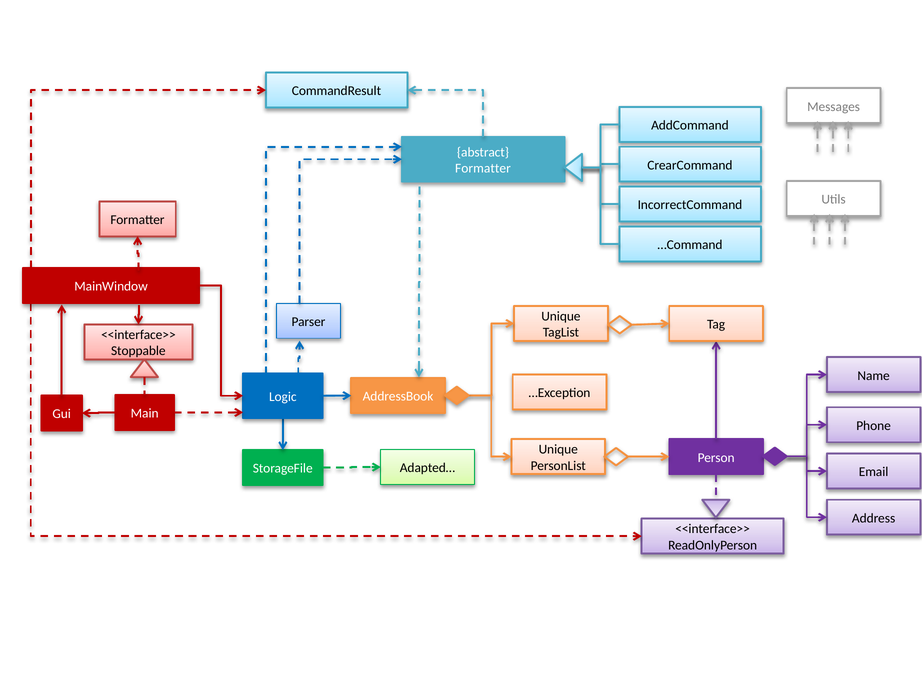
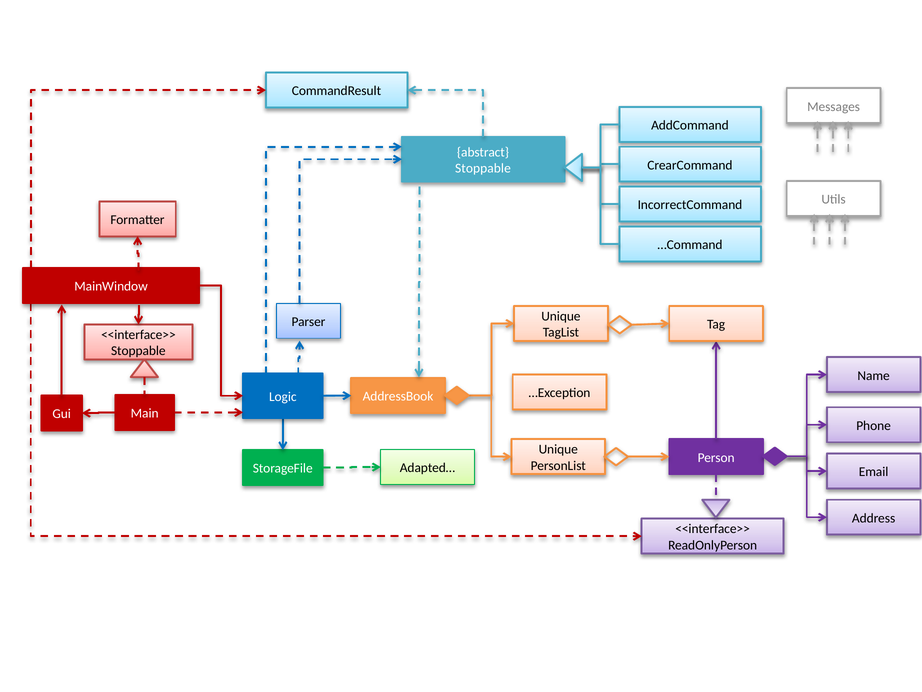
Formatter at (483, 168): Formatter -> Stoppable
